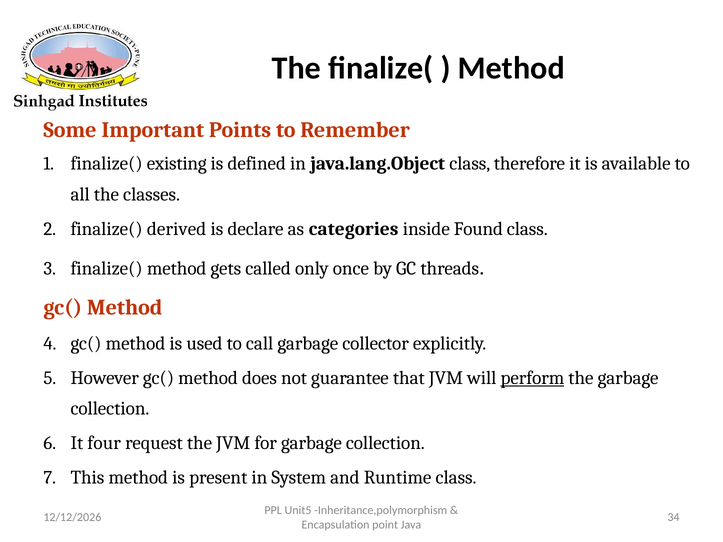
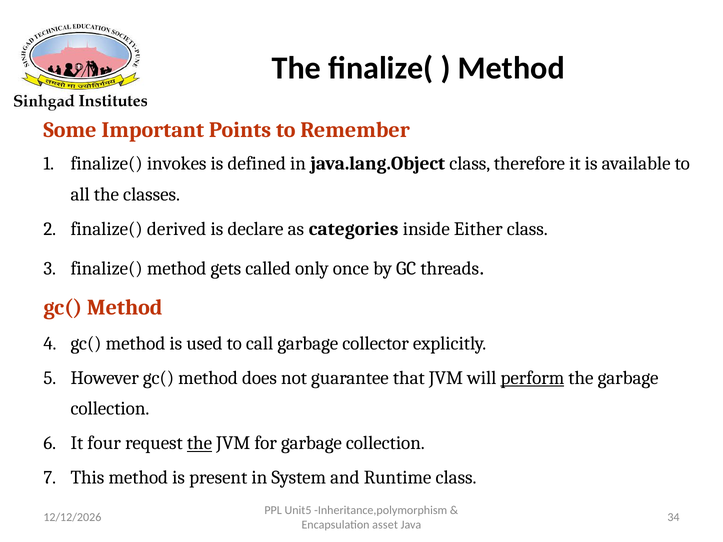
existing: existing -> invokes
Found: Found -> Either
the at (199, 443) underline: none -> present
point: point -> asset
